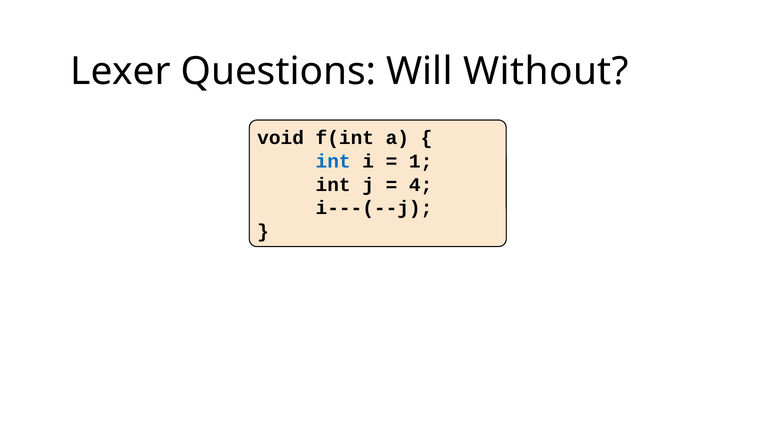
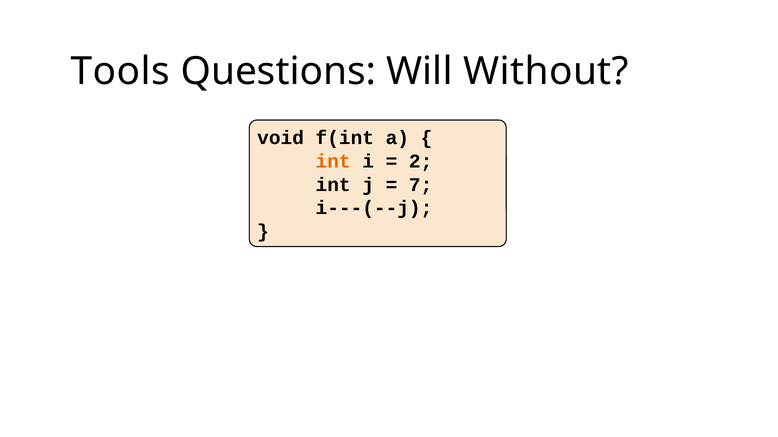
Lexer: Lexer -> Tools
int at (333, 162) colour: blue -> orange
1: 1 -> 2
4: 4 -> 7
